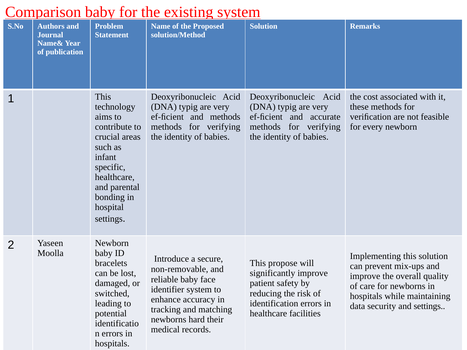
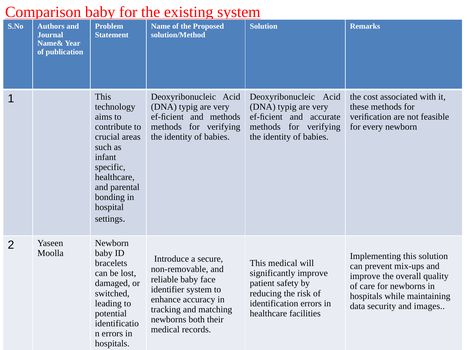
This propose: propose -> medical
and settings: settings -> images
newborns hard: hard -> both
